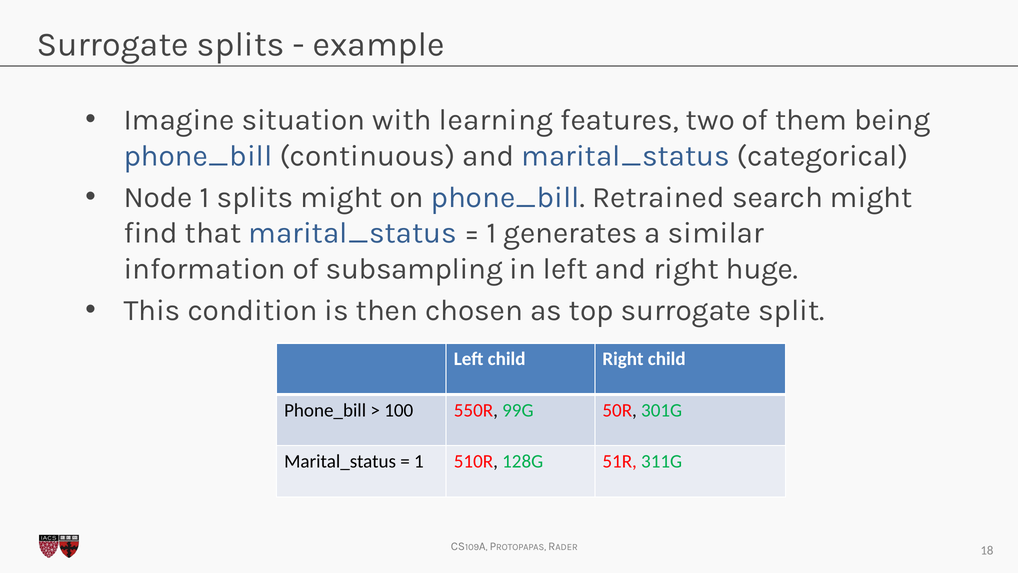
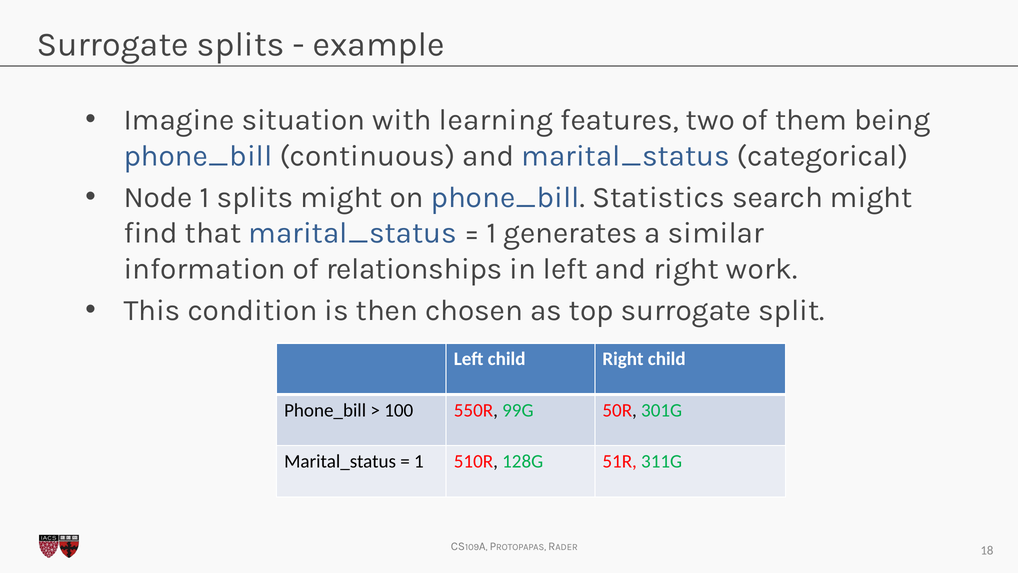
Retrained: Retrained -> Statistics
subsampling: subsampling -> relationships
huge: huge -> work
